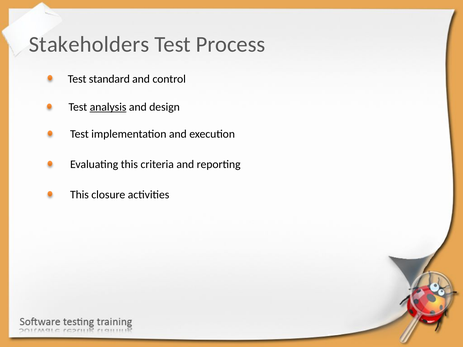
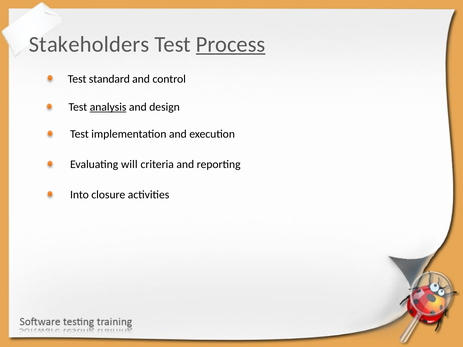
Process underline: none -> present
Evaluating this: this -> will
This at (79, 195): This -> Into
